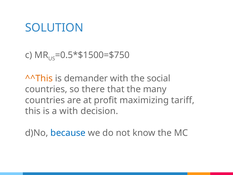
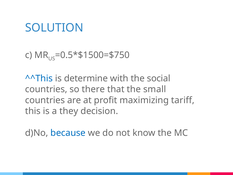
^^This colour: orange -> blue
demander: demander -> determine
many: many -> small
a with: with -> they
